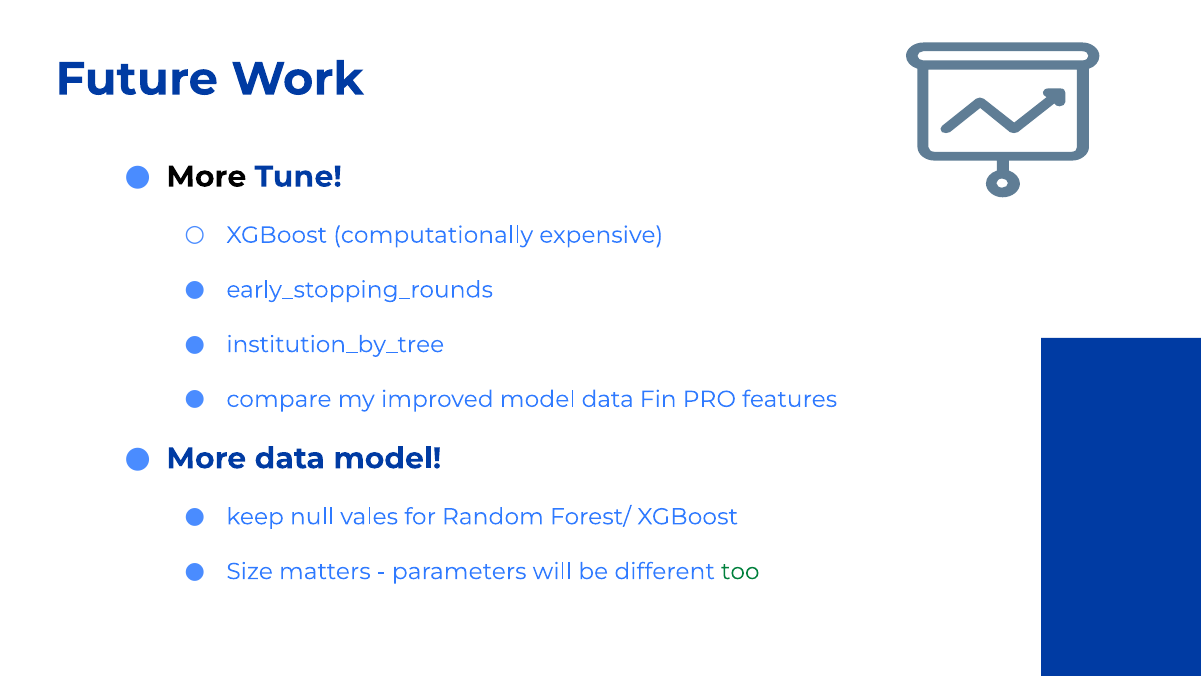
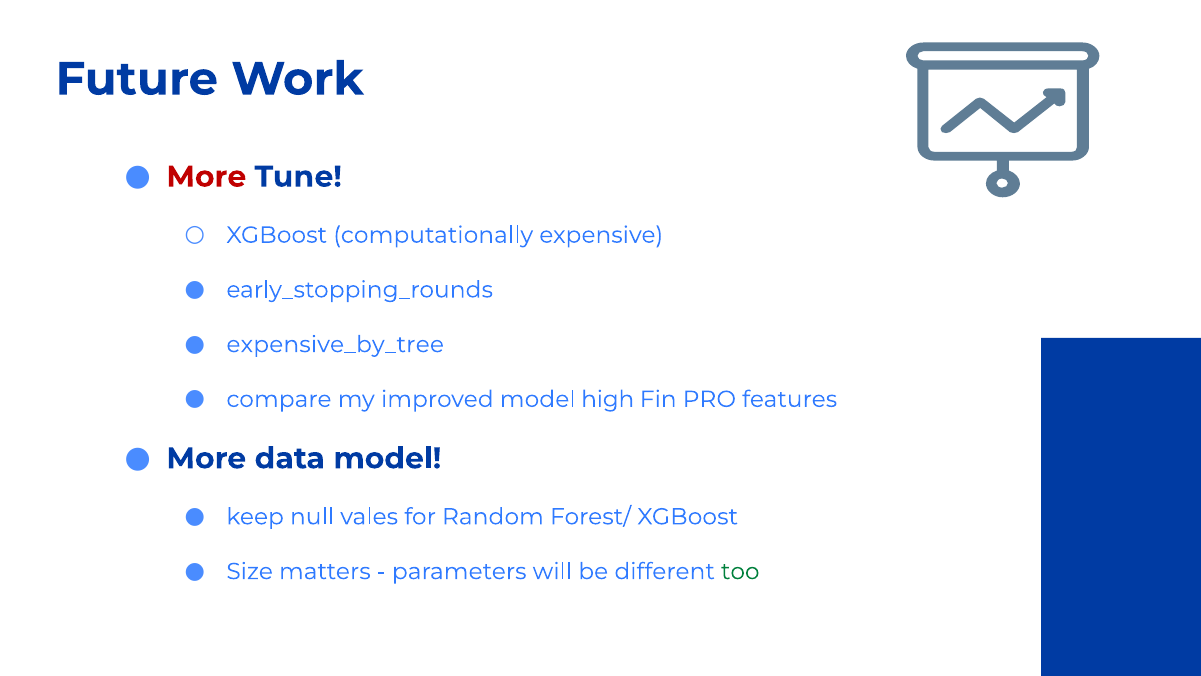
More at (206, 177) colour: black -> red
institution_by_tree: institution_by_tree -> expensive_by_tree
model data: data -> high
